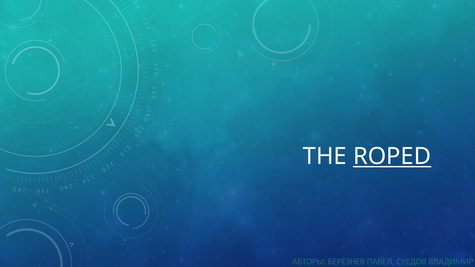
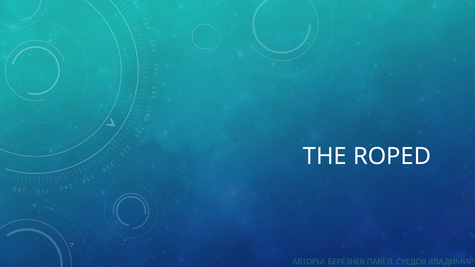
ROPED underline: present -> none
